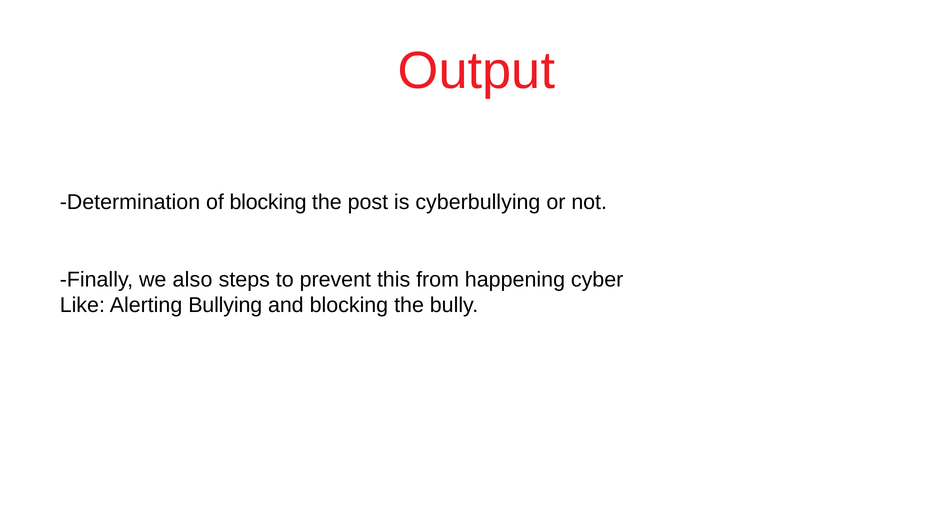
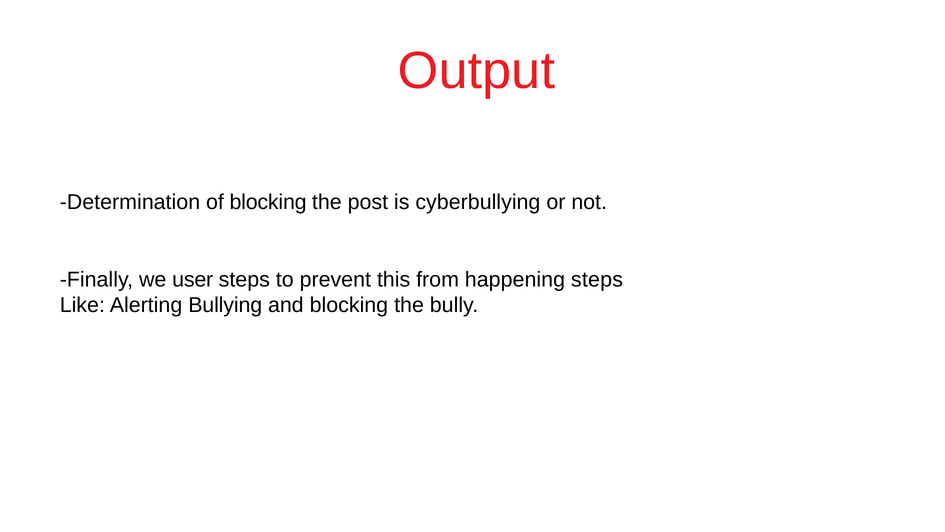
also: also -> user
happening cyber: cyber -> steps
